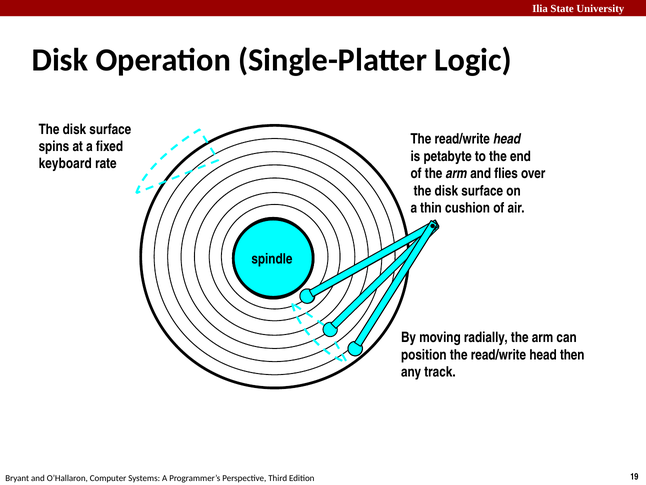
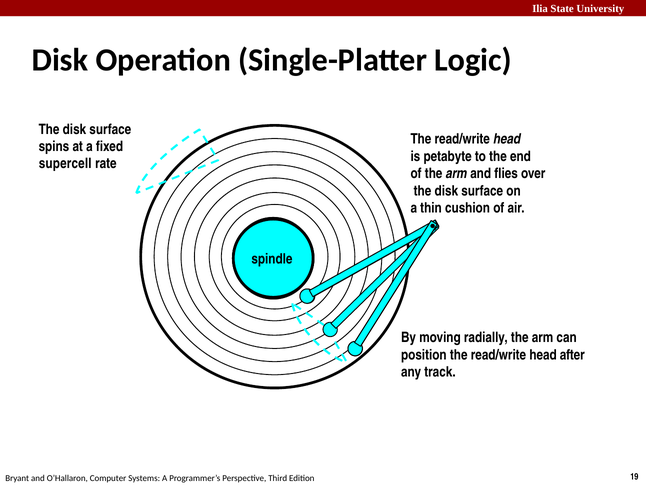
keyboard: keyboard -> supercell
then: then -> after
